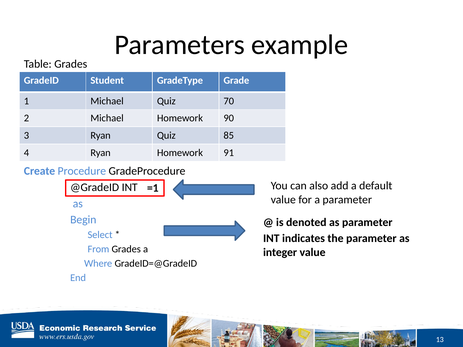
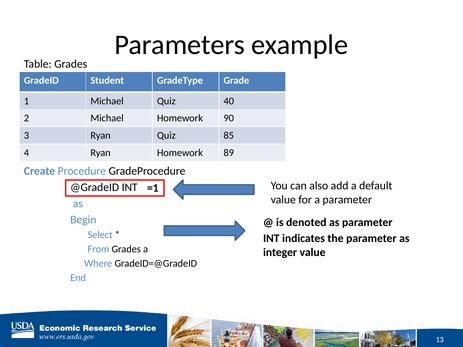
70: 70 -> 40
91: 91 -> 89
